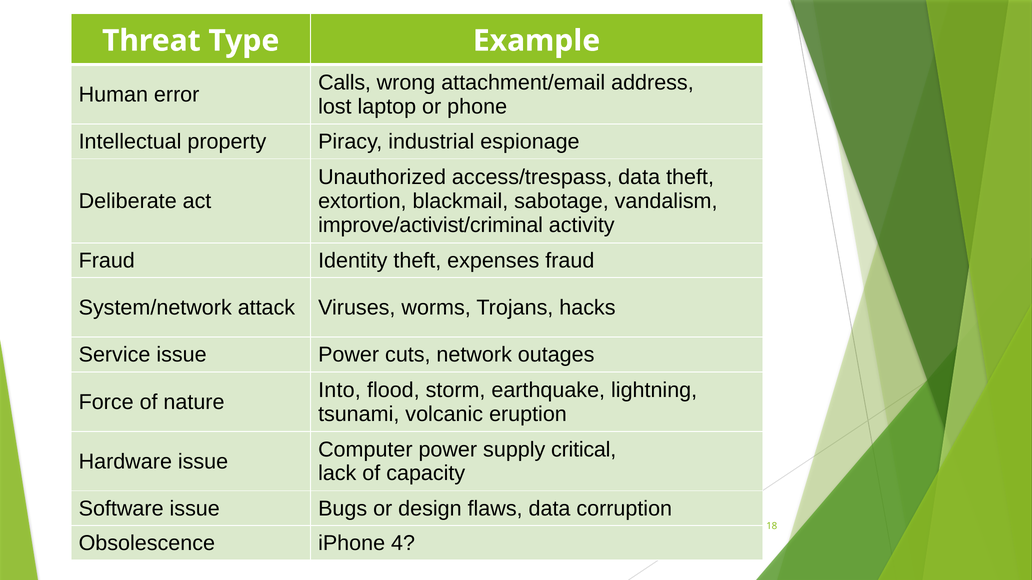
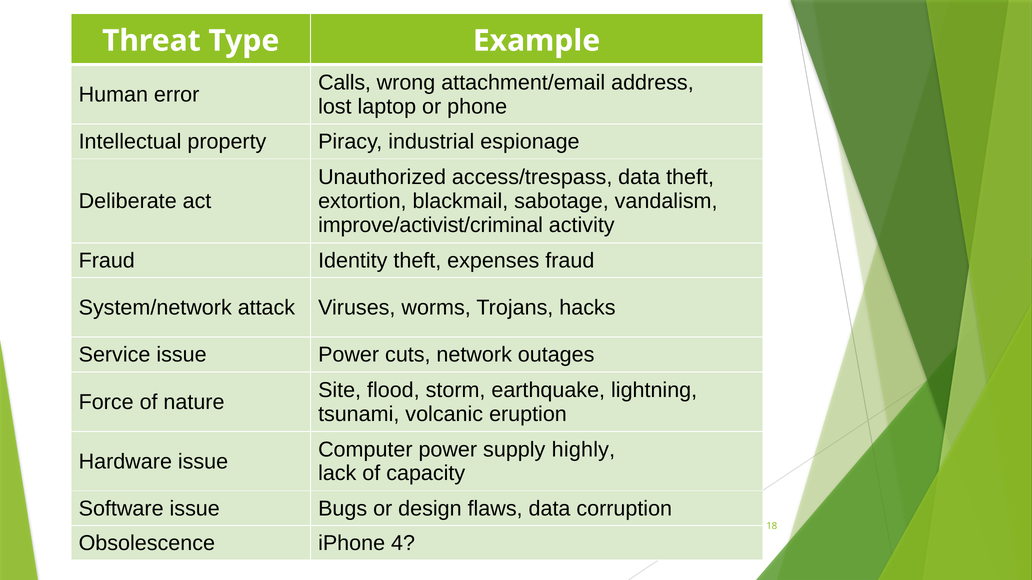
Into: Into -> Site
critical: critical -> highly
